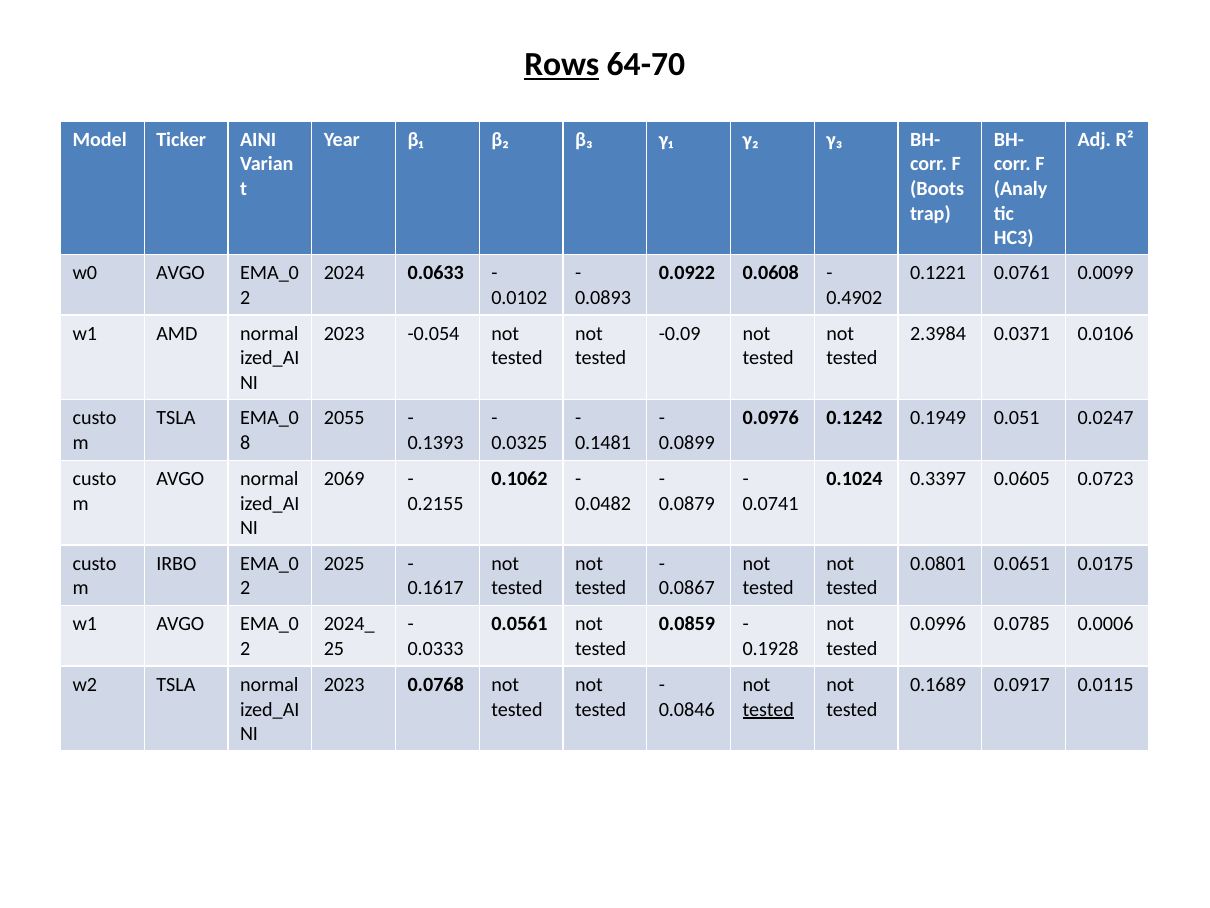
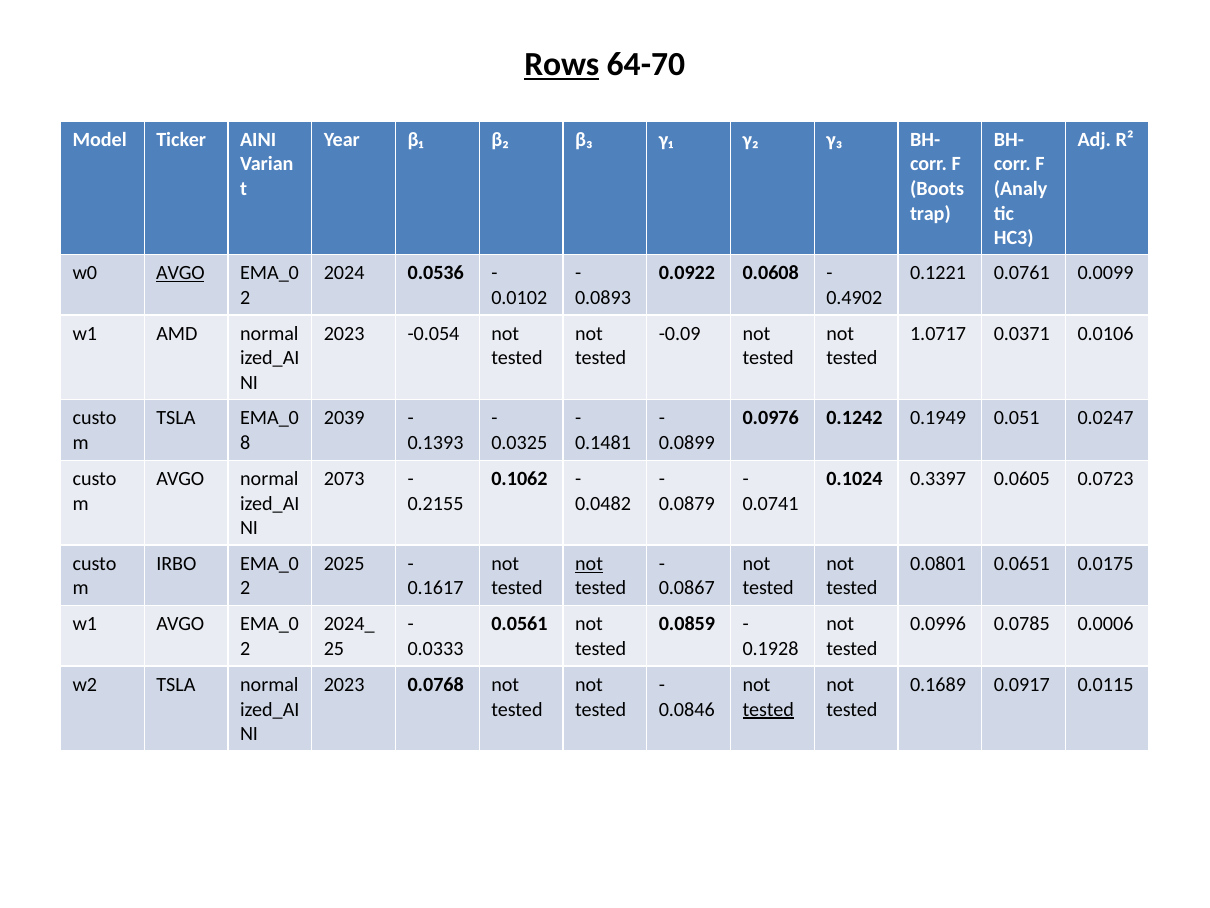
AVGO at (180, 273) underline: none -> present
0.0633: 0.0633 -> 0.0536
2.3984: 2.3984 -> 1.0717
2055: 2055 -> 2039
2069: 2069 -> 2073
not at (589, 563) underline: none -> present
